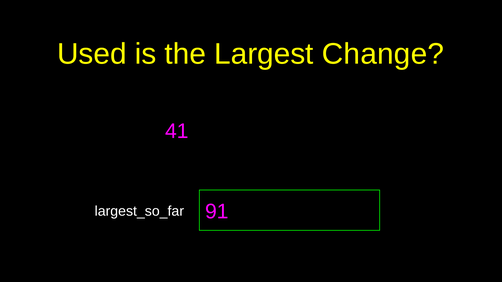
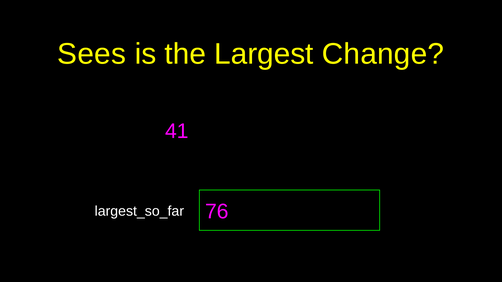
Used: Used -> Sees
91: 91 -> 76
